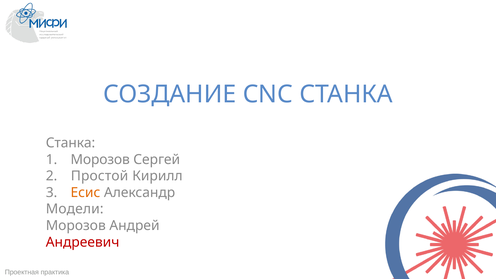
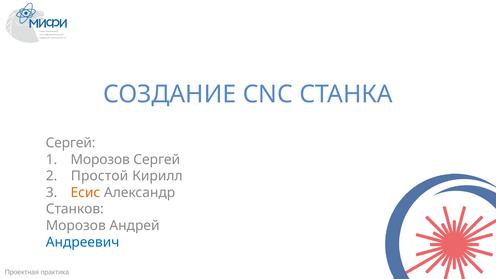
Станка at (71, 143): Станка -> Сергей
Модели: Модели -> Станков
Андреевич colour: red -> blue
